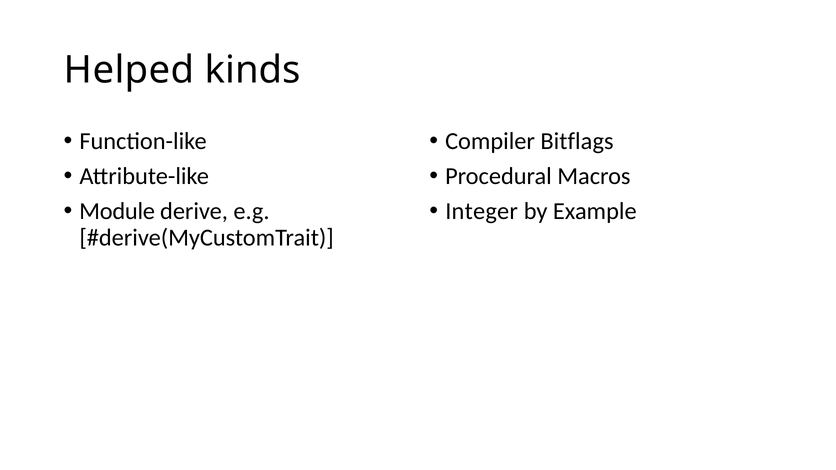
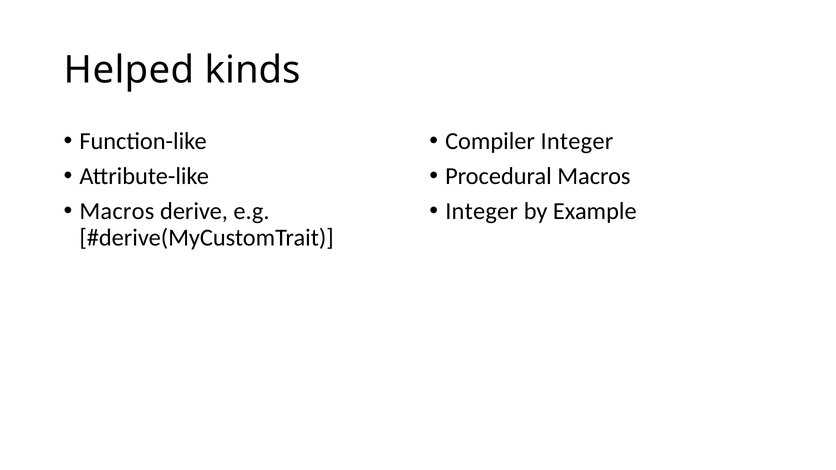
Compiler Bitflags: Bitflags -> Integer
Module at (117, 211): Module -> Macros
